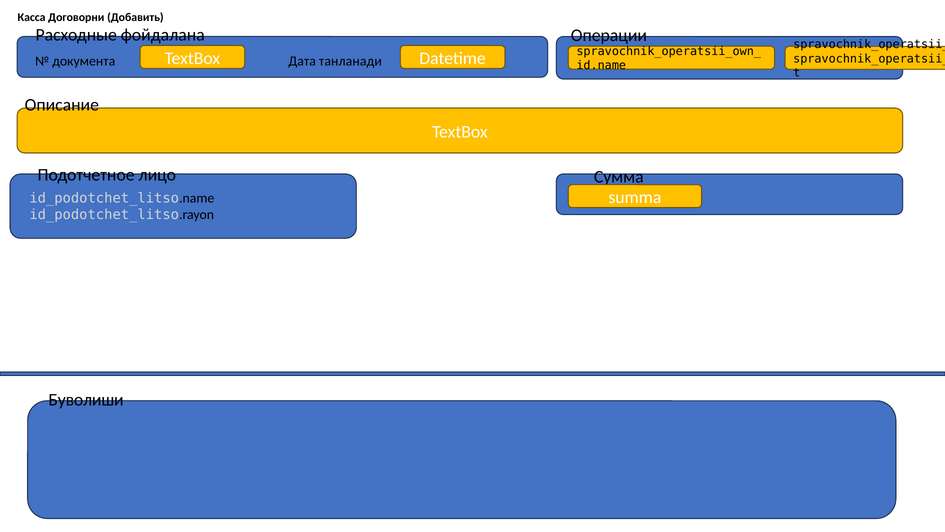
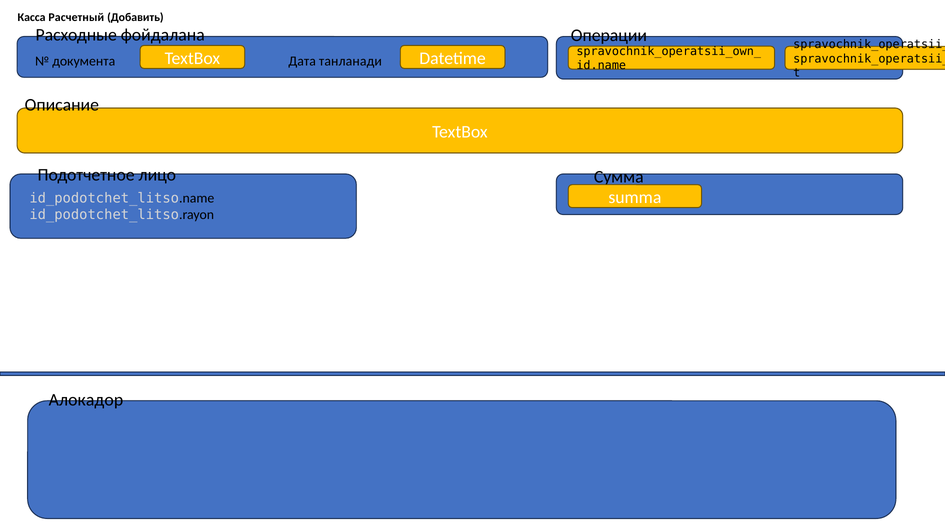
Договорни: Договорни -> Расчетный
Буволиши: Буволиши -> Алокадор
